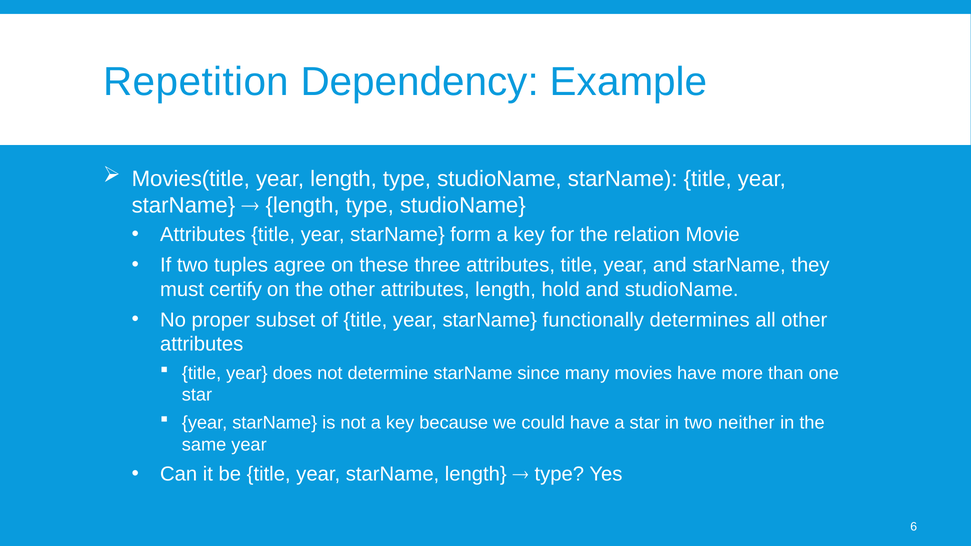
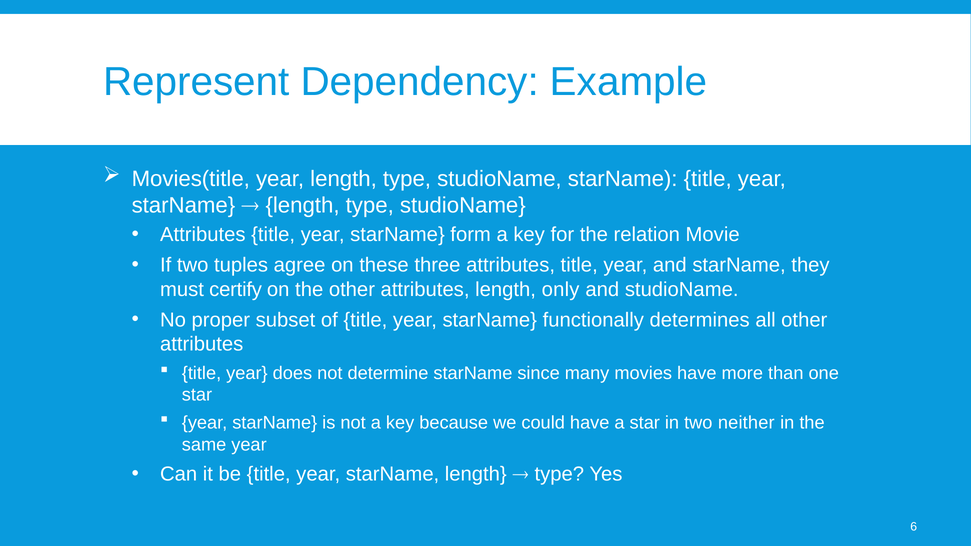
Repetition: Repetition -> Represent
hold: hold -> only
